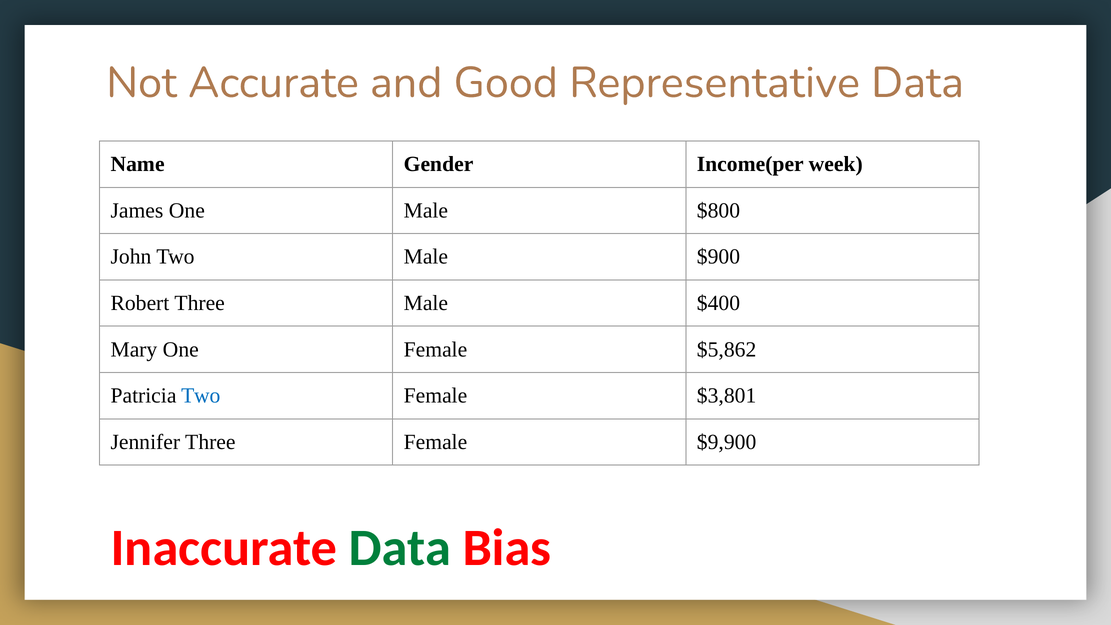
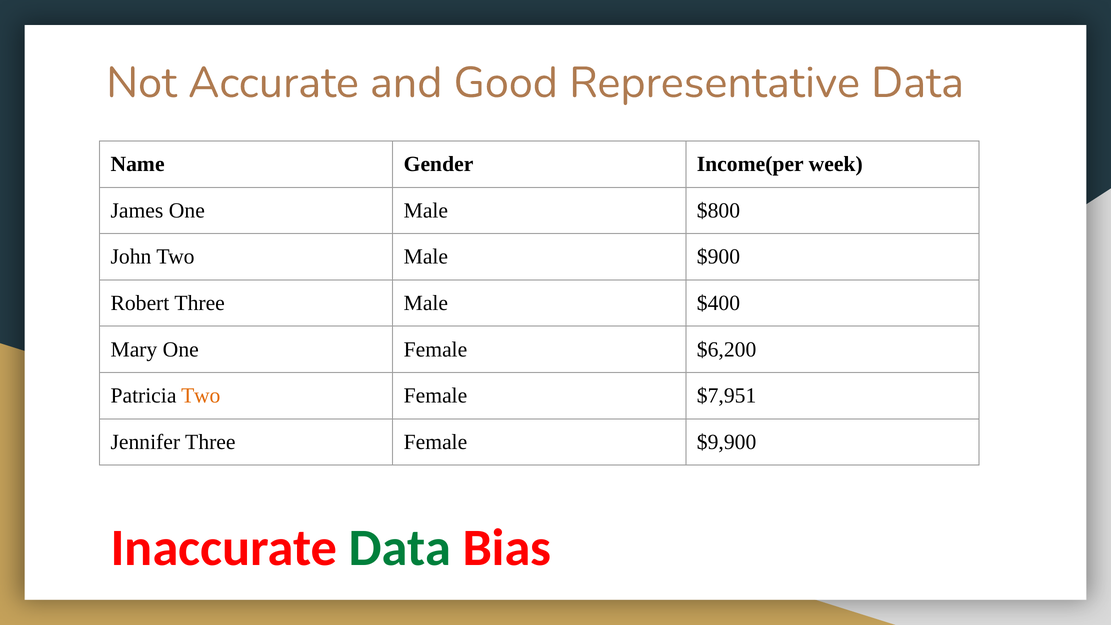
$5,862: $5,862 -> $6,200
Two at (201, 396) colour: blue -> orange
$3,801: $3,801 -> $7,951
